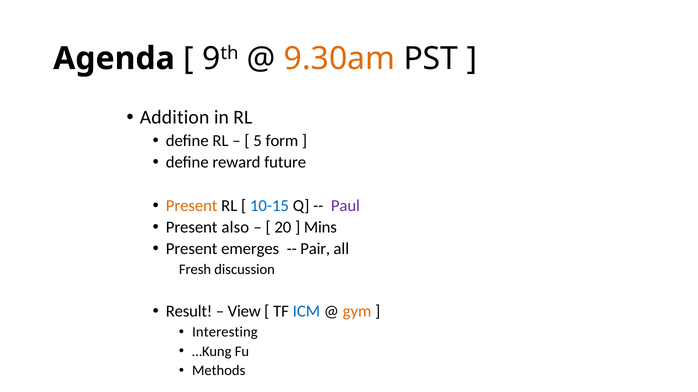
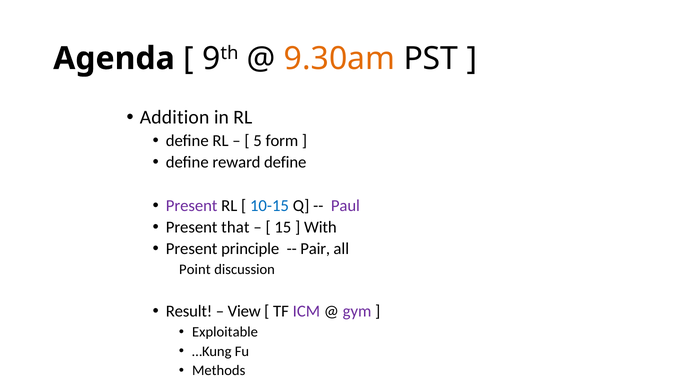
reward future: future -> define
Present at (192, 206) colour: orange -> purple
also: also -> that
20: 20 -> 15
Mins: Mins -> With
emerges: emerges -> principle
Fresh: Fresh -> Point
ICM colour: blue -> purple
gym colour: orange -> purple
Interesting: Interesting -> Exploitable
